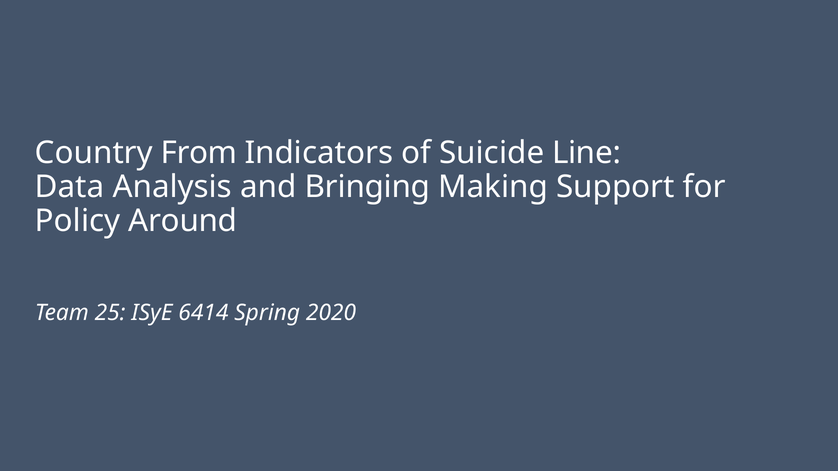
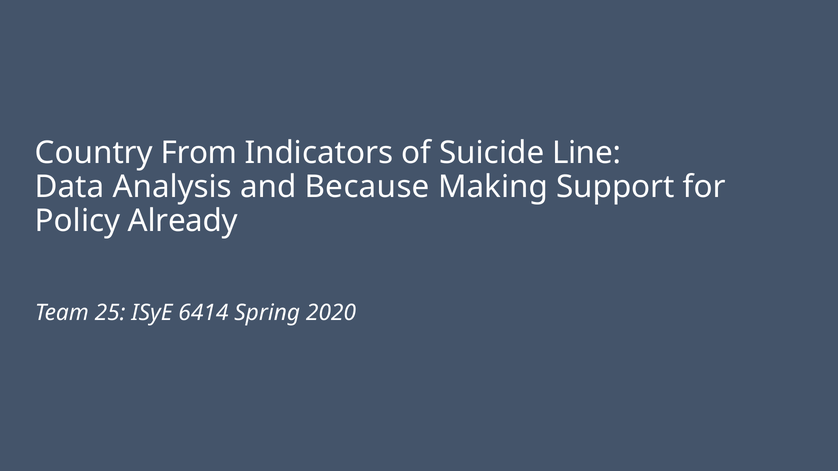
Bringing: Bringing -> Because
Around: Around -> Already
